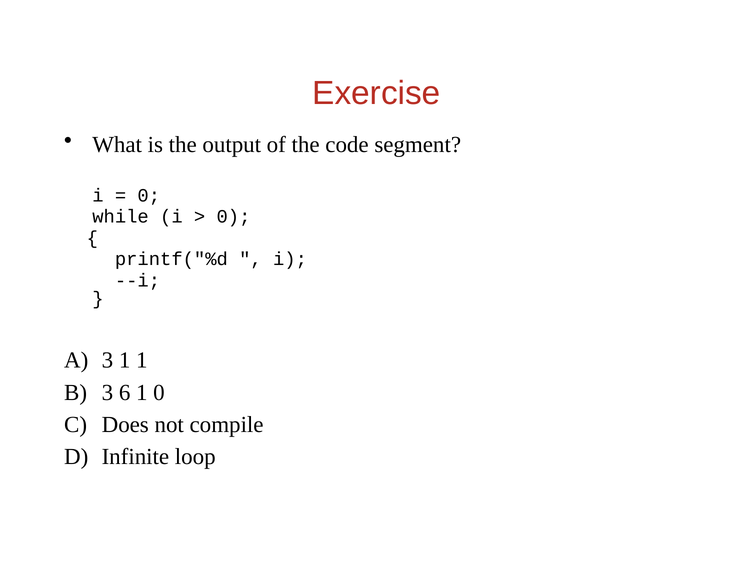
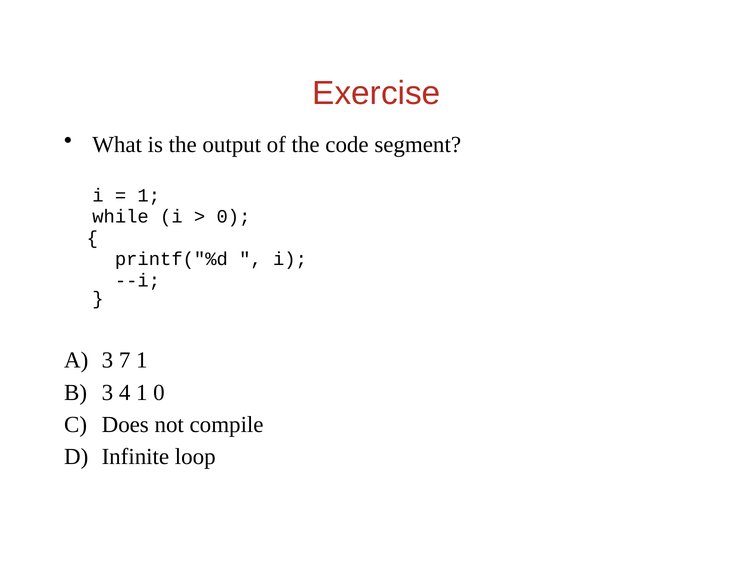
0 at (149, 196): 0 -> 1
3 1: 1 -> 7
6: 6 -> 4
